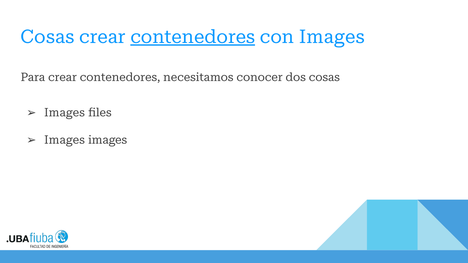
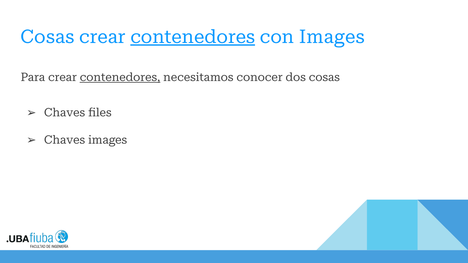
contenedores at (120, 77) underline: none -> present
Images at (65, 113): Images -> Chaves
Images at (65, 140): Images -> Chaves
